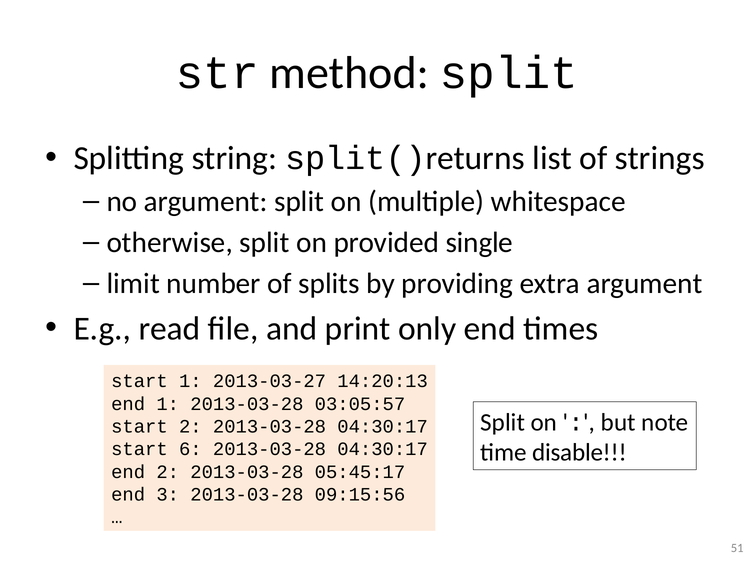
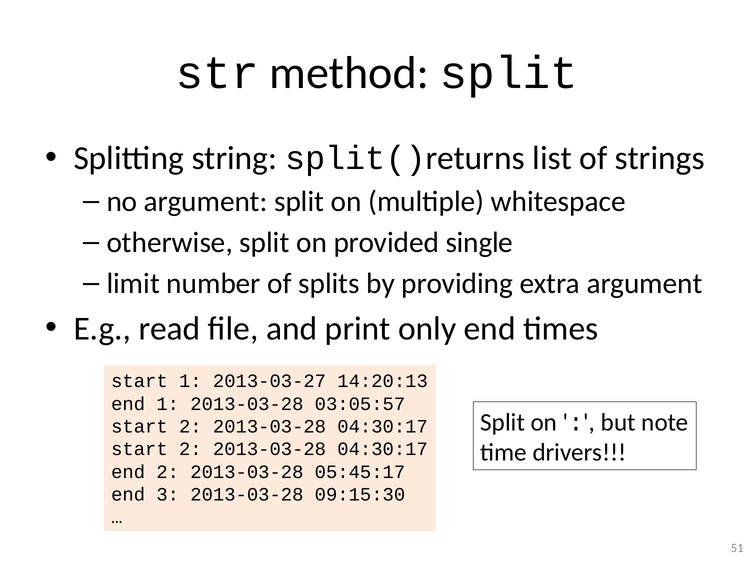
6 at (190, 449): 6 -> 2
disable: disable -> drivers
09:15:56: 09:15:56 -> 09:15:30
